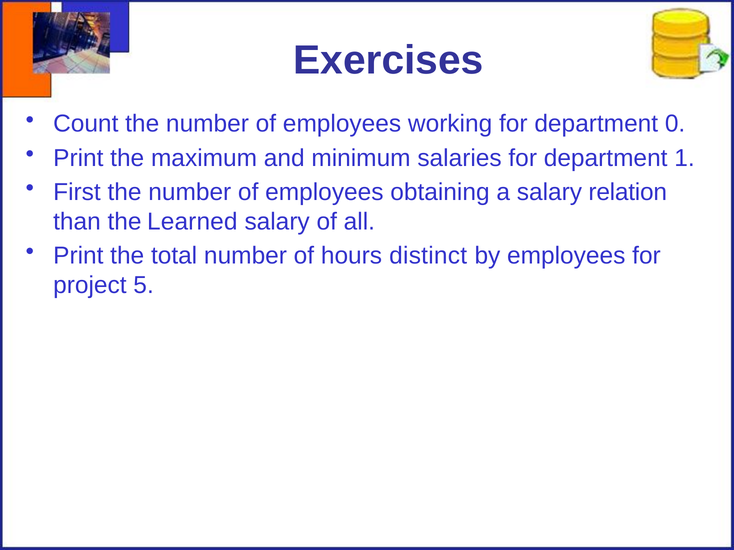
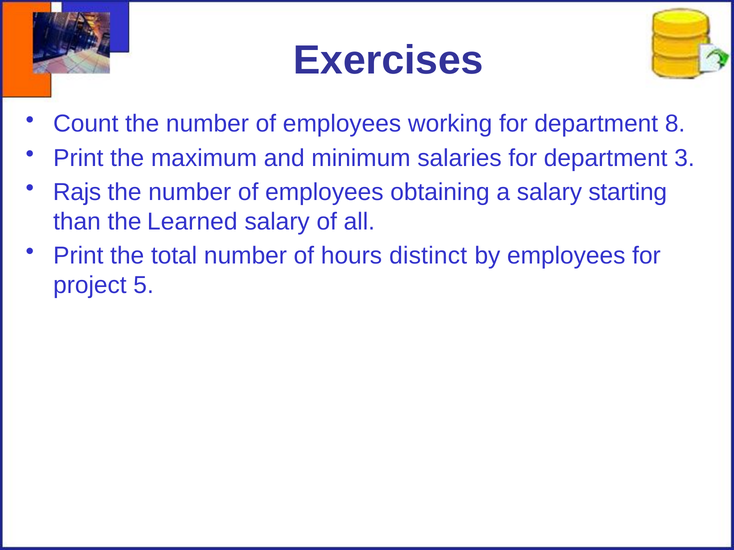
0: 0 -> 8
1: 1 -> 3
First: First -> Rajs
relation: relation -> starting
